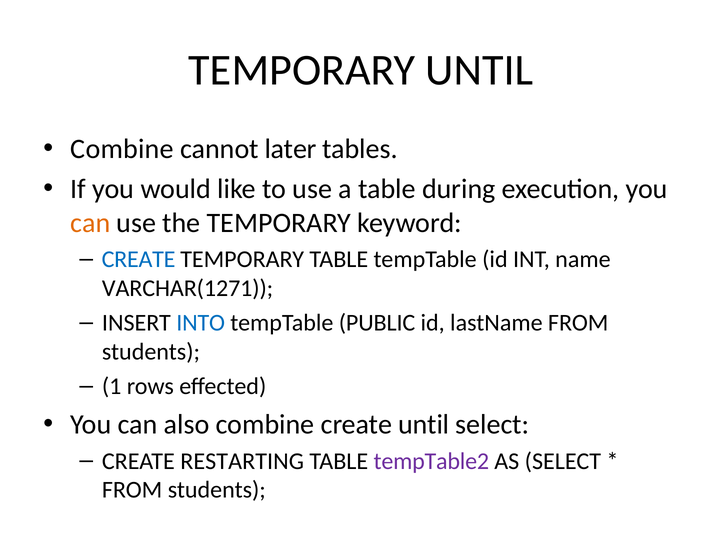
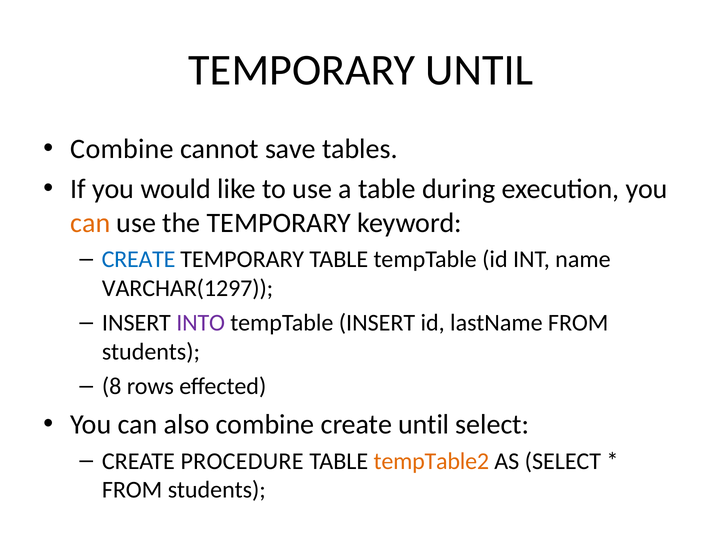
later: later -> save
VARCHAR(1271: VARCHAR(1271 -> VARCHAR(1297
INTO colour: blue -> purple
tempTable PUBLIC: PUBLIC -> INSERT
1: 1 -> 8
RESTARTING: RESTARTING -> PROCEDURE
tempTable2 colour: purple -> orange
